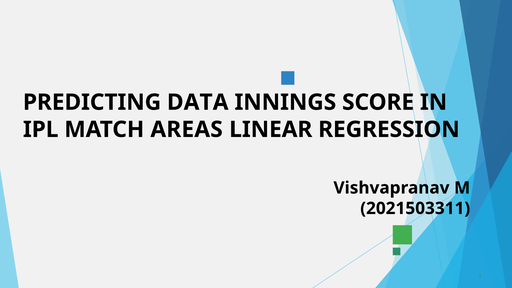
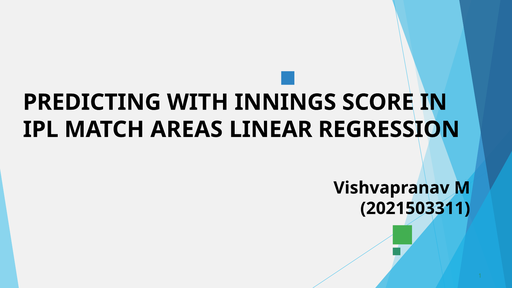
DATA: DATA -> WITH
